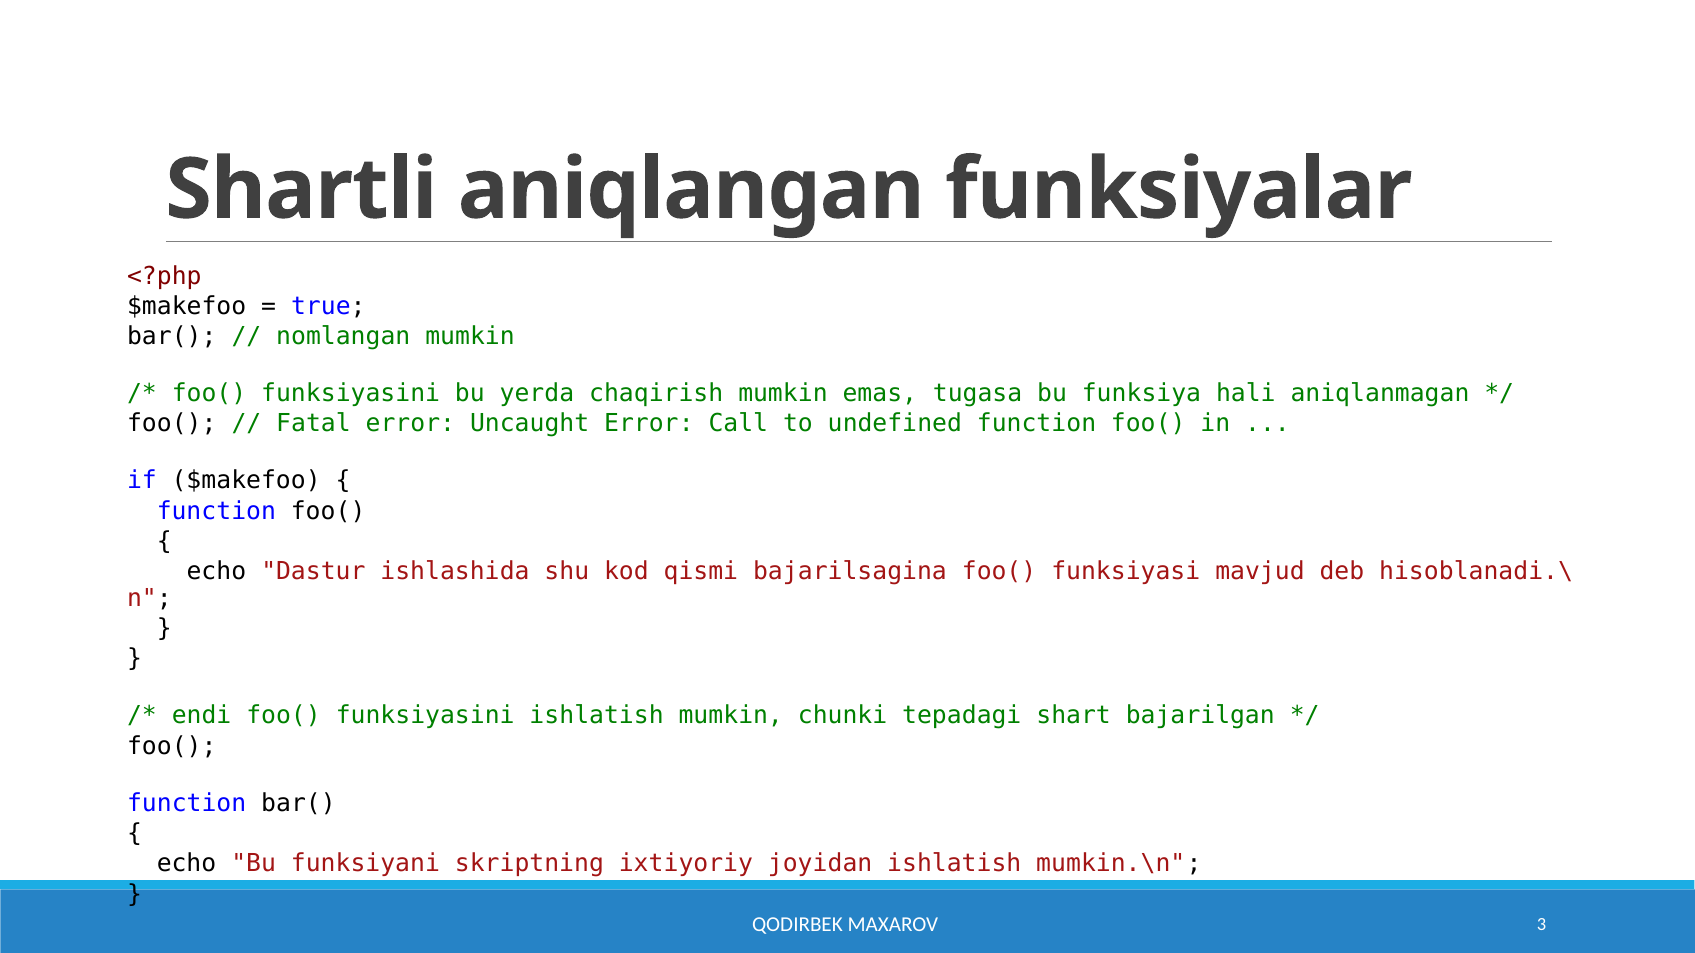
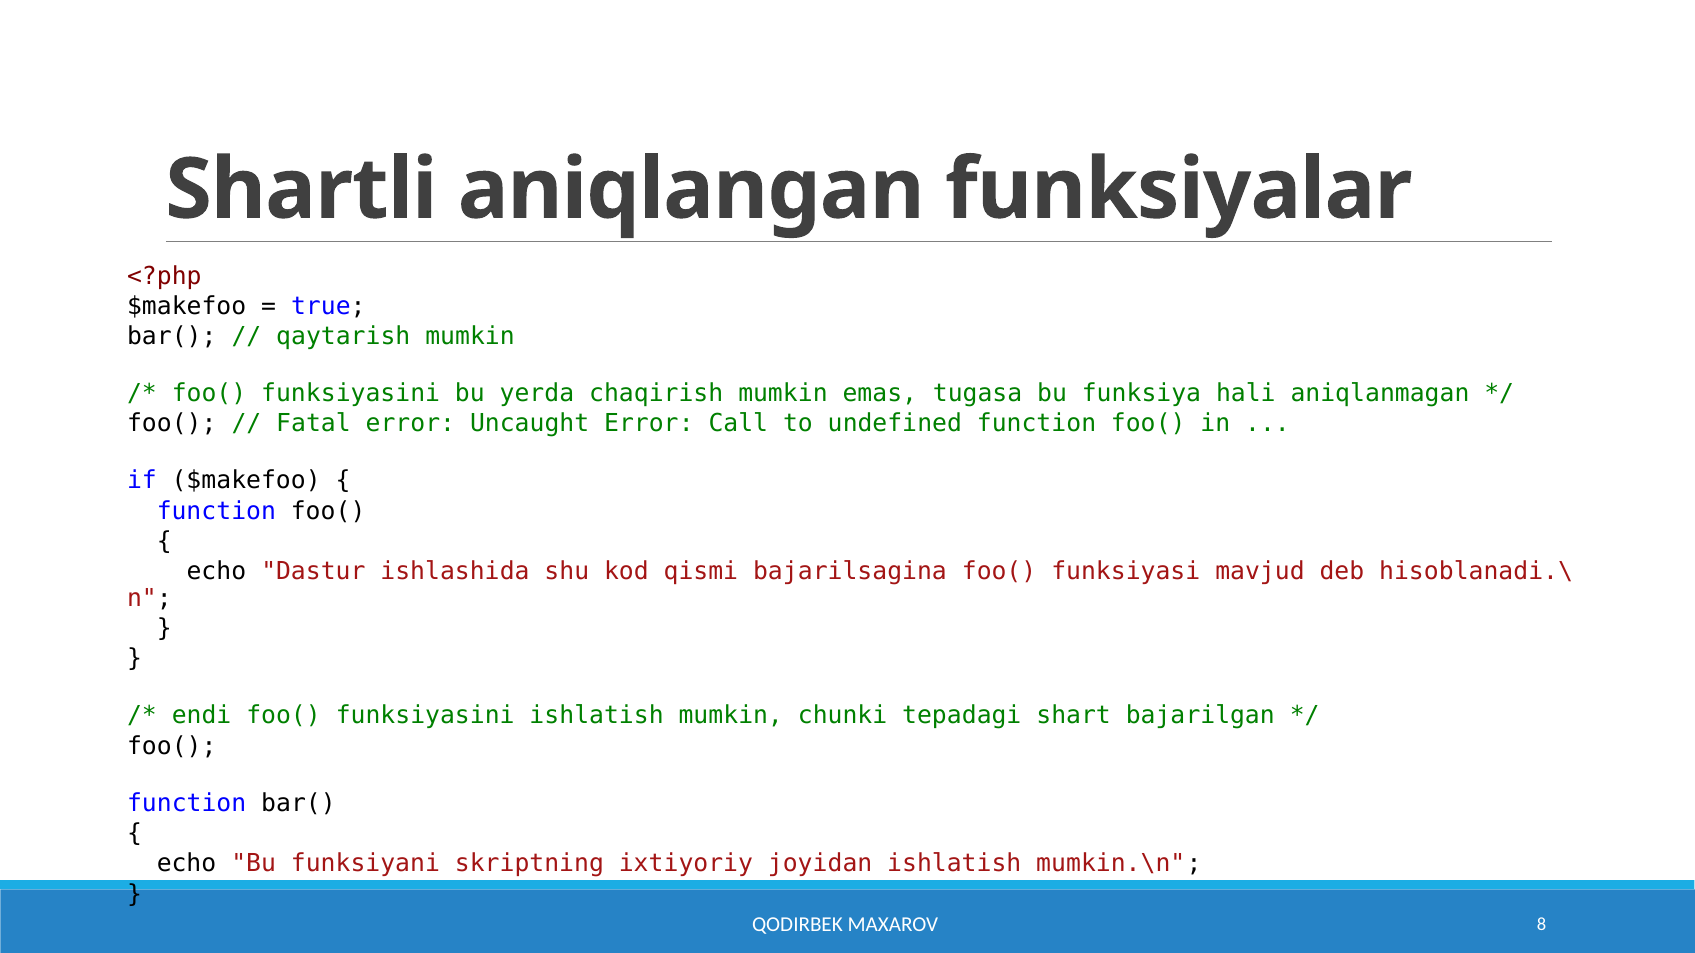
nomlangan: nomlangan -> qaytarish
3: 3 -> 8
